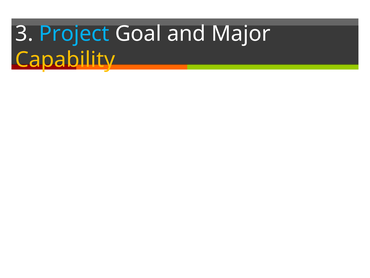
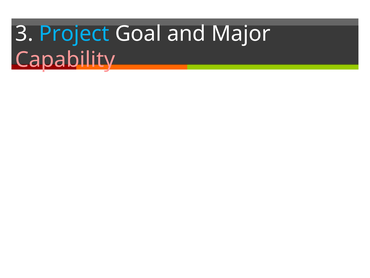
Capability colour: yellow -> pink
